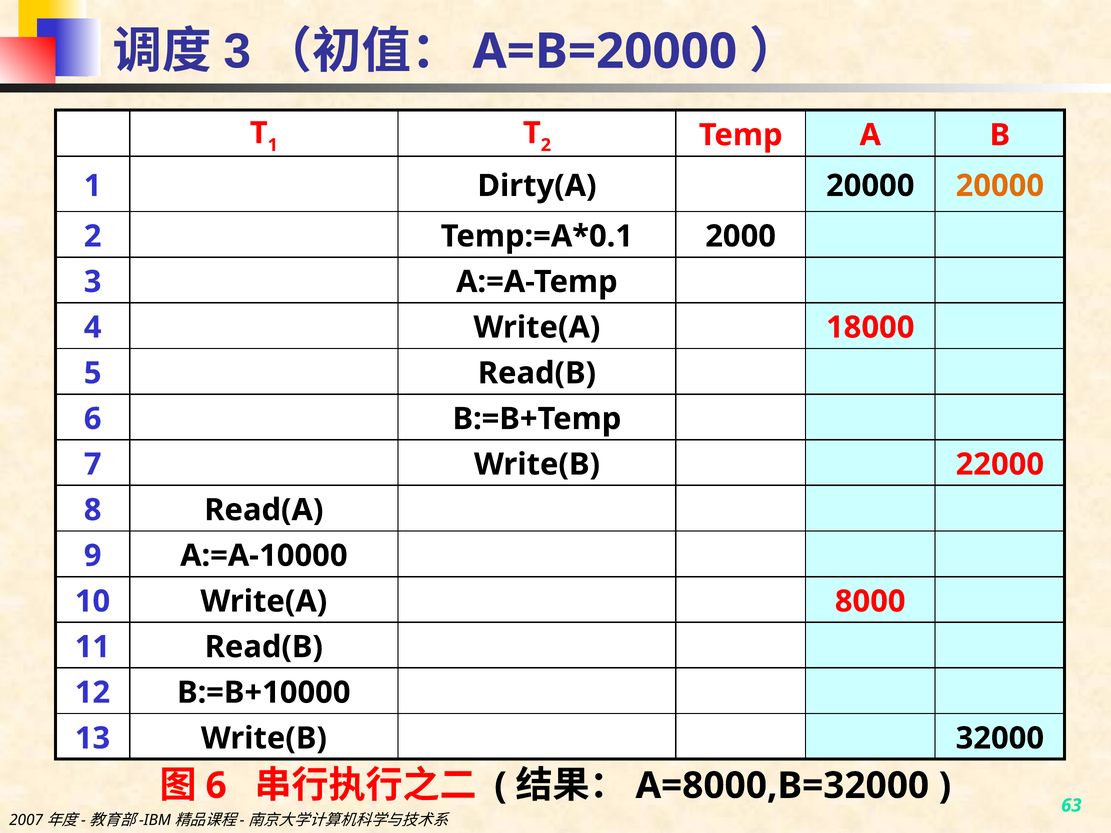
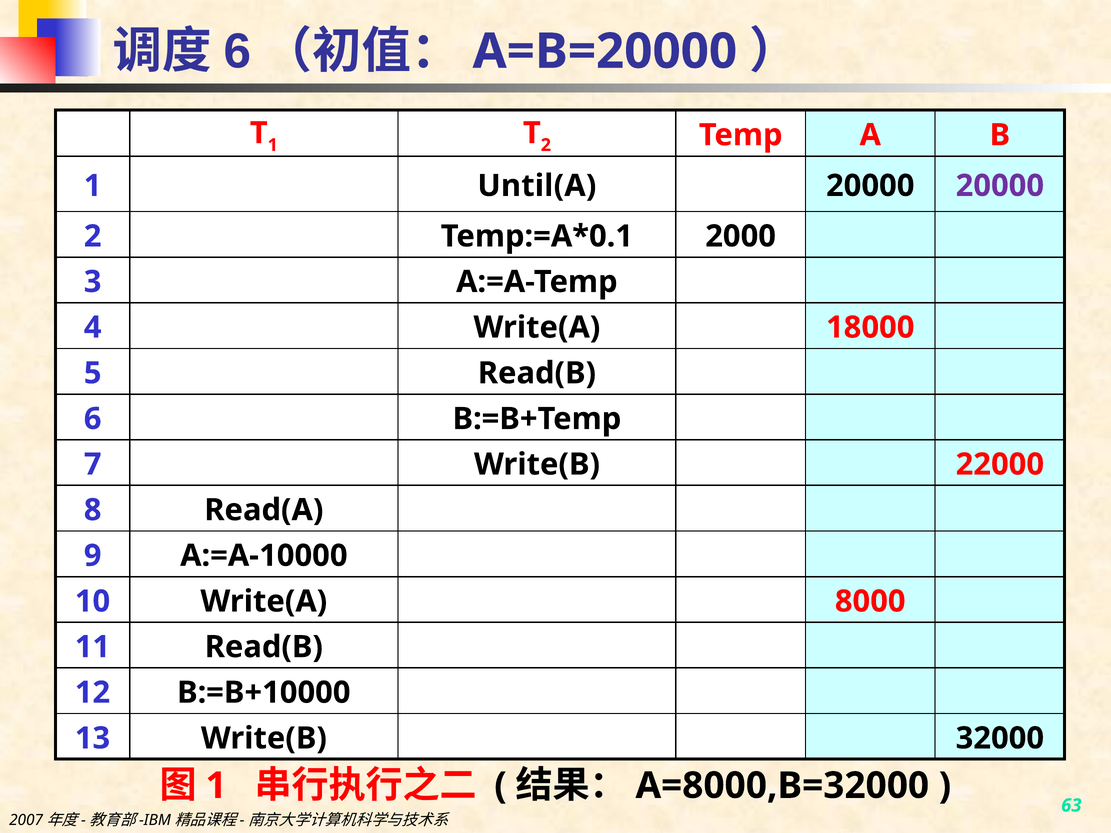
3 at (237, 52): 3 -> 6
Dirty(A: Dirty(A -> Until(A
20000 at (1000, 186) colour: orange -> purple
6 at (216, 786): 6 -> 1
